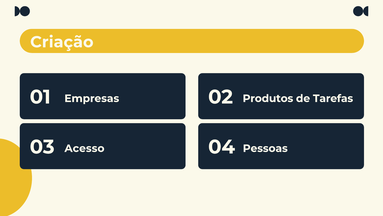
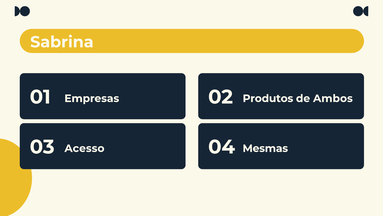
Criação: Criação -> Sabrina
Tarefas: Tarefas -> Ambos
Pessoas: Pessoas -> Mesmas
